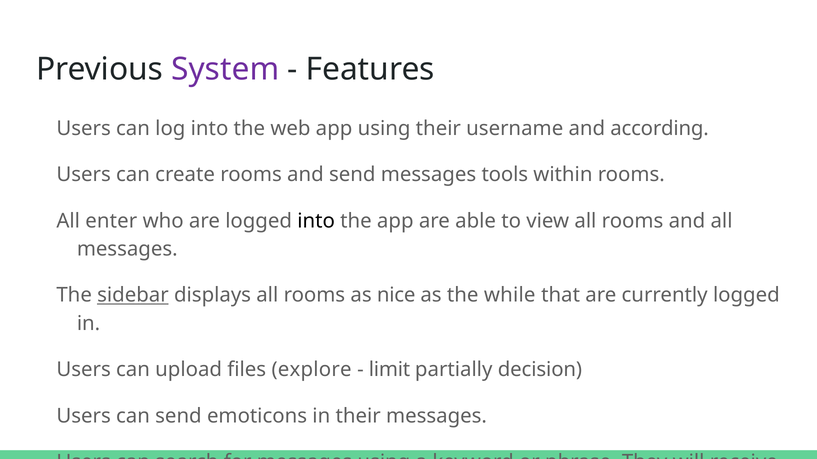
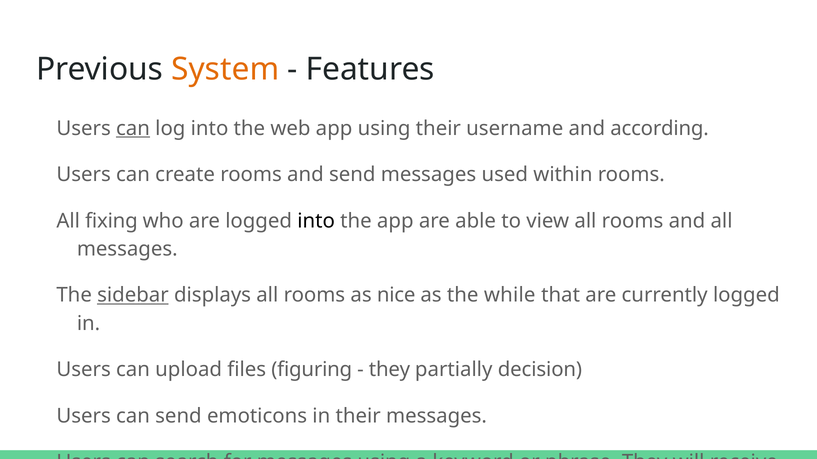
System colour: purple -> orange
can at (133, 128) underline: none -> present
tools: tools -> used
enter: enter -> fixing
explore: explore -> figuring
limit at (390, 370): limit -> they
